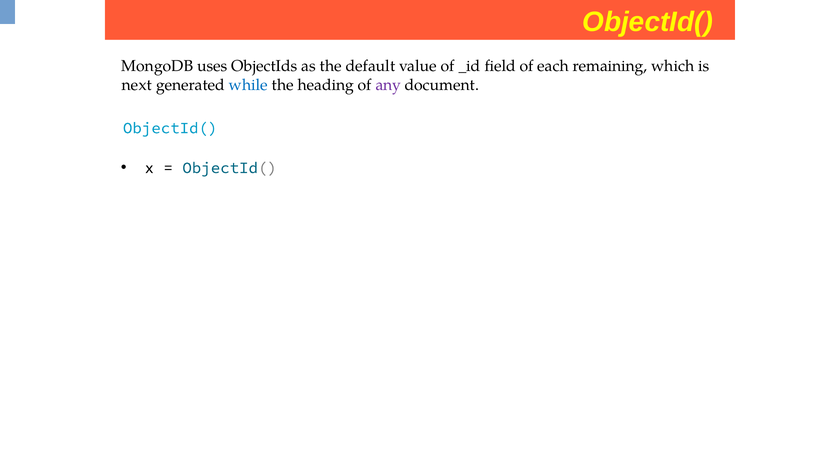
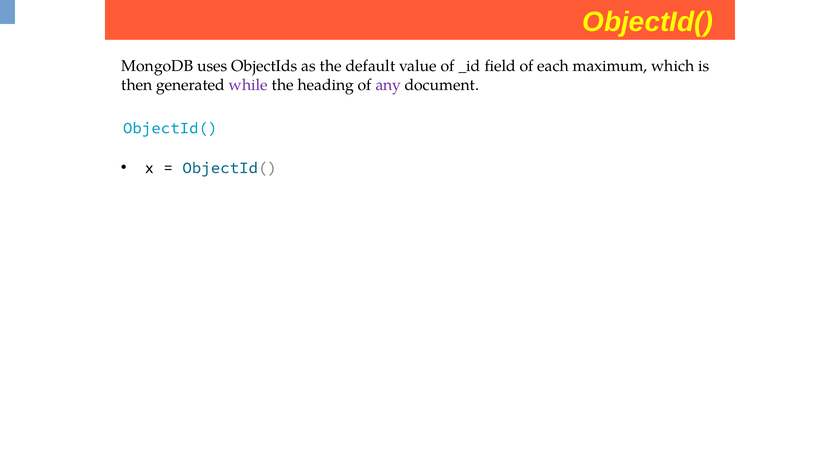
remaining: remaining -> maximum
next: next -> then
while colour: blue -> purple
